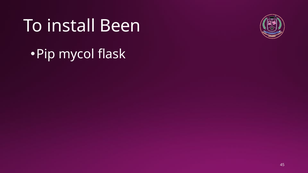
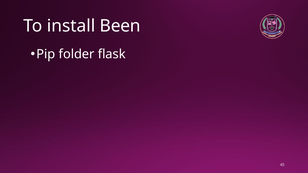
mycol: mycol -> folder
